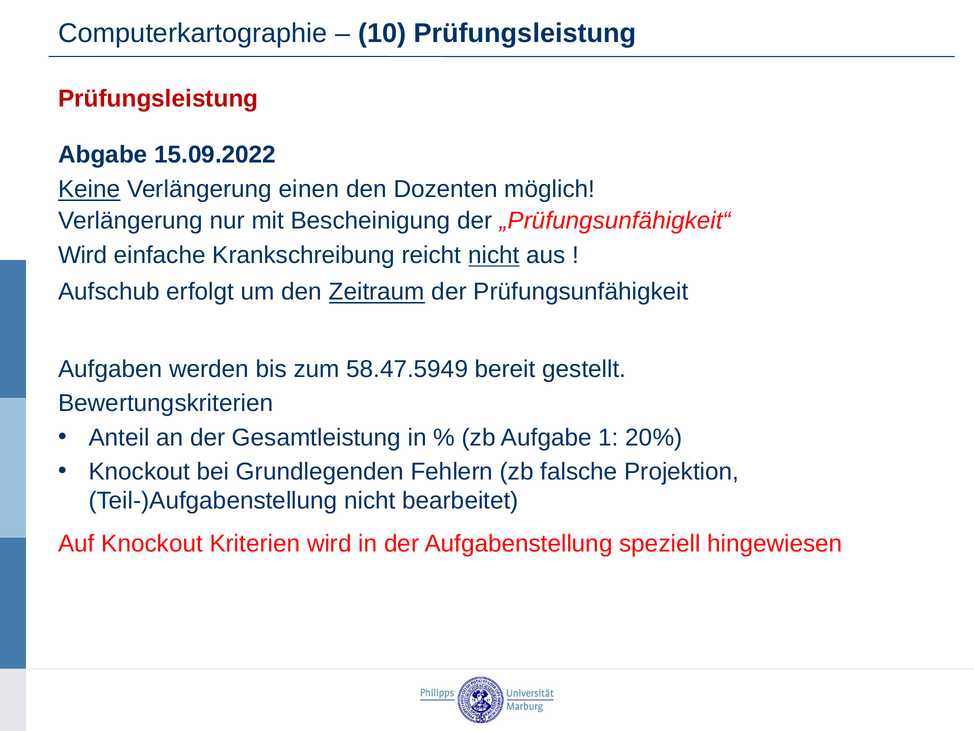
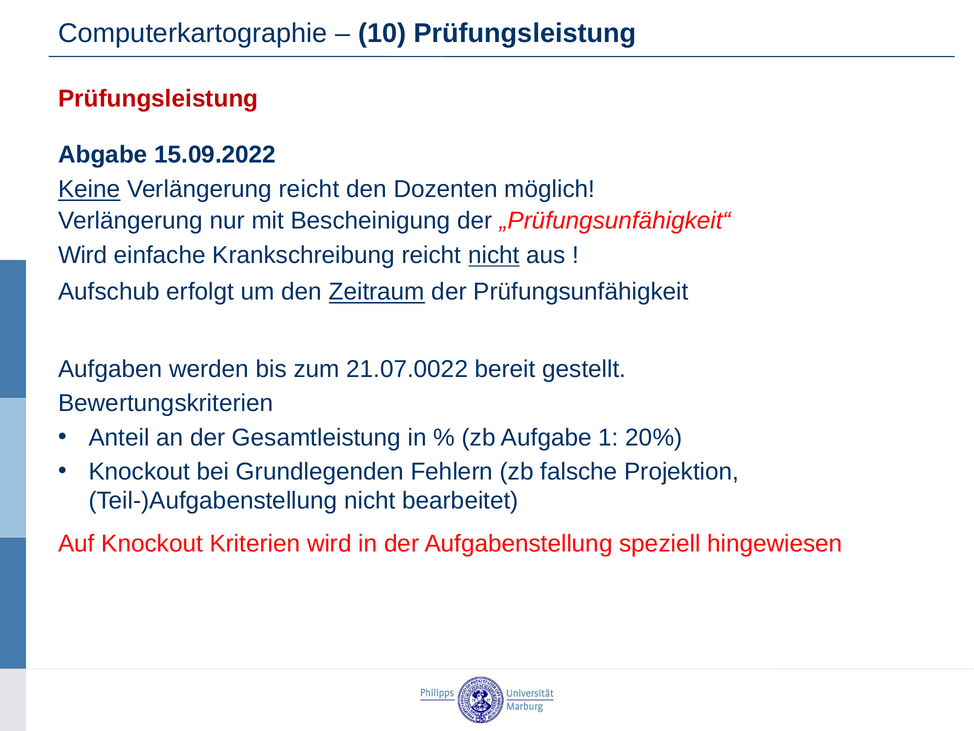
Verlängerung einen: einen -> reicht
58.47.5949: 58.47.5949 -> 21.07.0022
